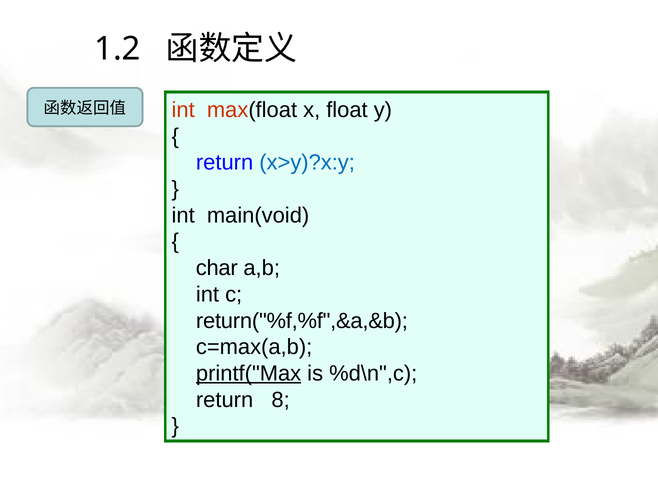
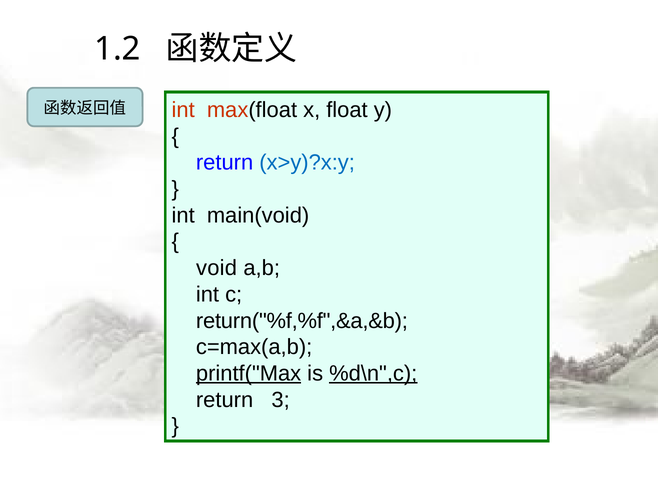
char: char -> void
%d\n",c underline: none -> present
8: 8 -> 3
